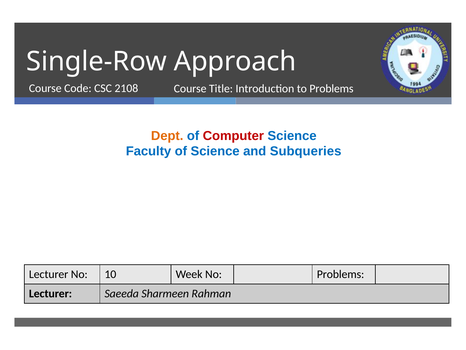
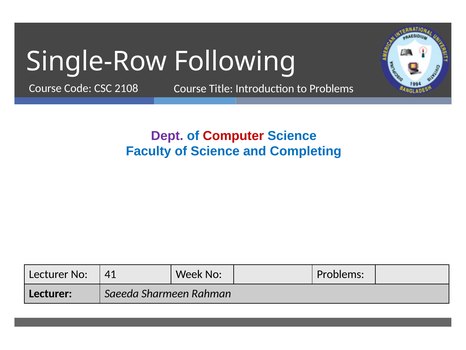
Approach: Approach -> Following
Dept colour: orange -> purple
Subqueries: Subqueries -> Completing
10: 10 -> 41
